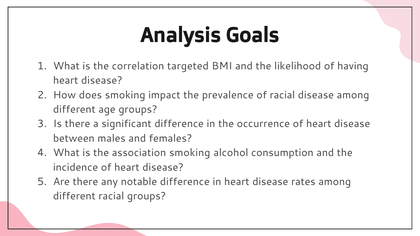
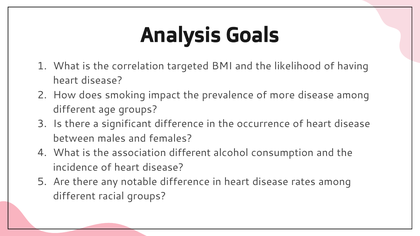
of racial: racial -> more
association smoking: smoking -> different
